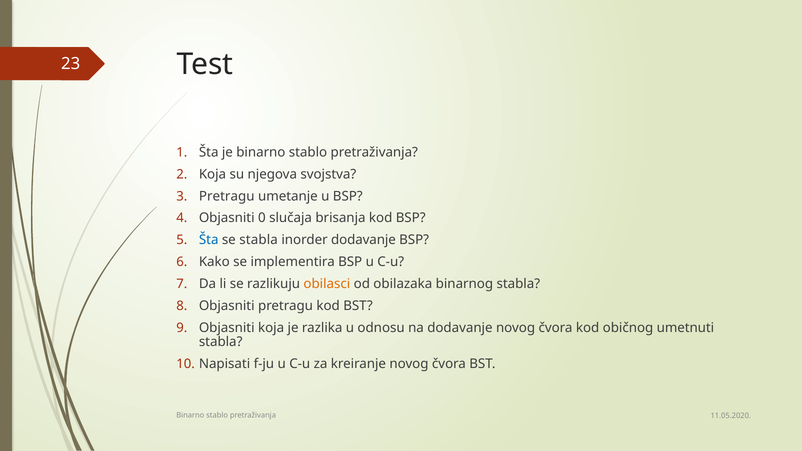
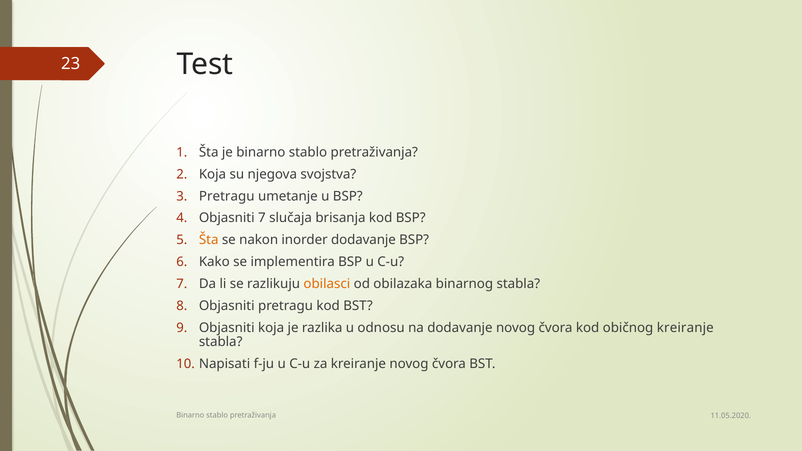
Objasniti 0: 0 -> 7
Šta at (209, 240) colour: blue -> orange
se stabla: stabla -> nakon
običnog umetnuti: umetnuti -> kreiranje
